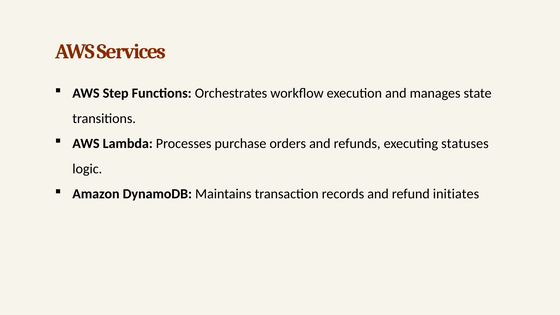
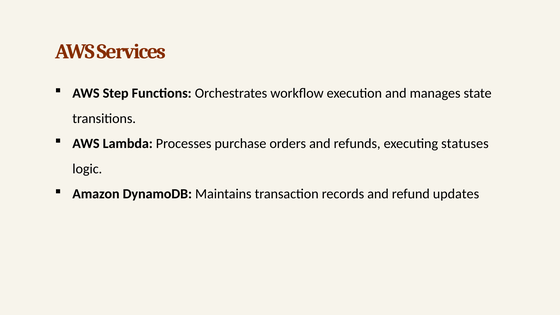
initiates: initiates -> updates
